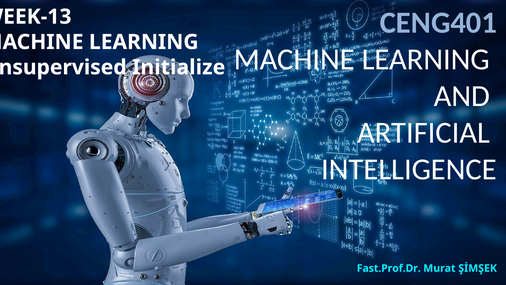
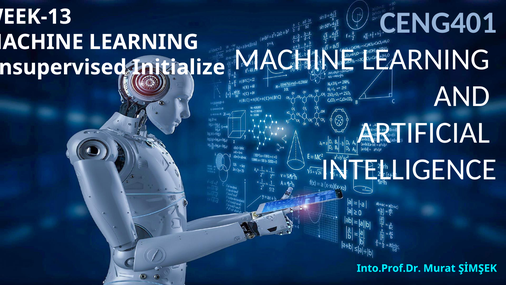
Fast.Prof.Dr: Fast.Prof.Dr -> Into.Prof.Dr
